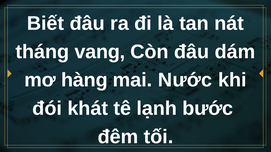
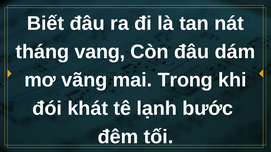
hàng: hàng -> vãng
Nước: Nước -> Trong
